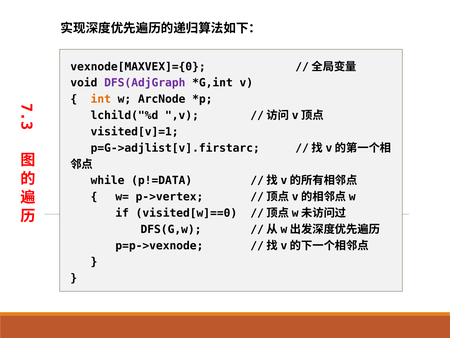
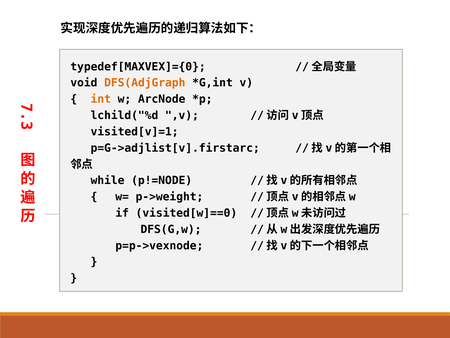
vexnode[MAXVEX]={0: vexnode[MAXVEX]={0 -> typedef[MAXVEX]={0
DFS(AdjGraph colour: purple -> orange
p!=DATA: p!=DATA -> p!=NODE
p->vertex: p->vertex -> p->weight
